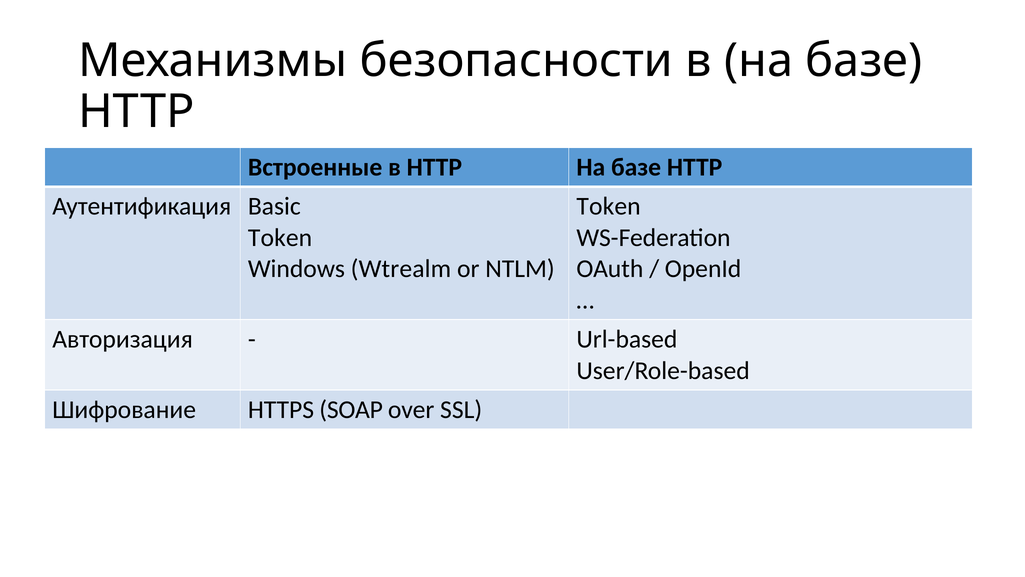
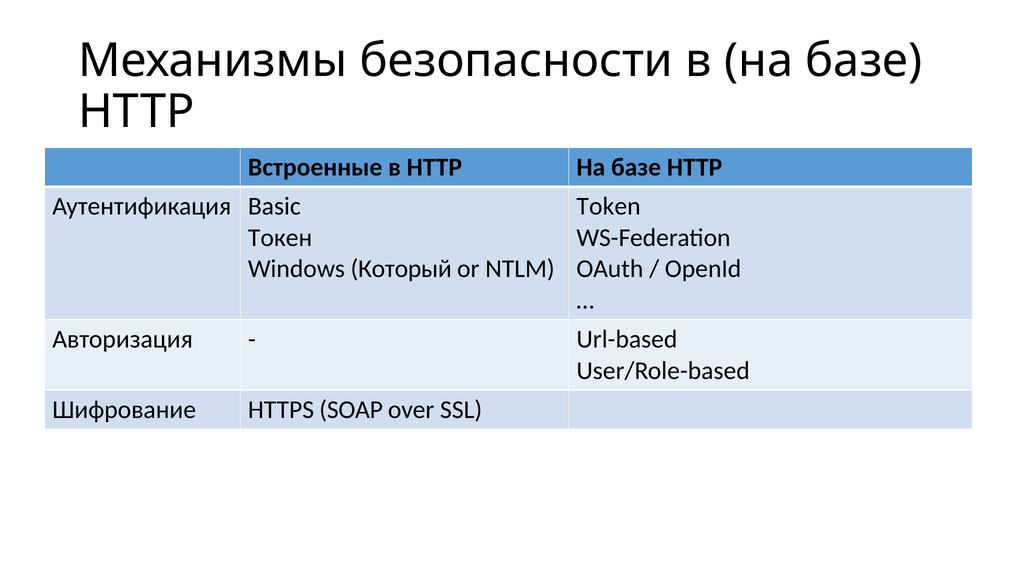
Token at (280, 238): Token -> Токен
Wtrealm: Wtrealm -> Который
